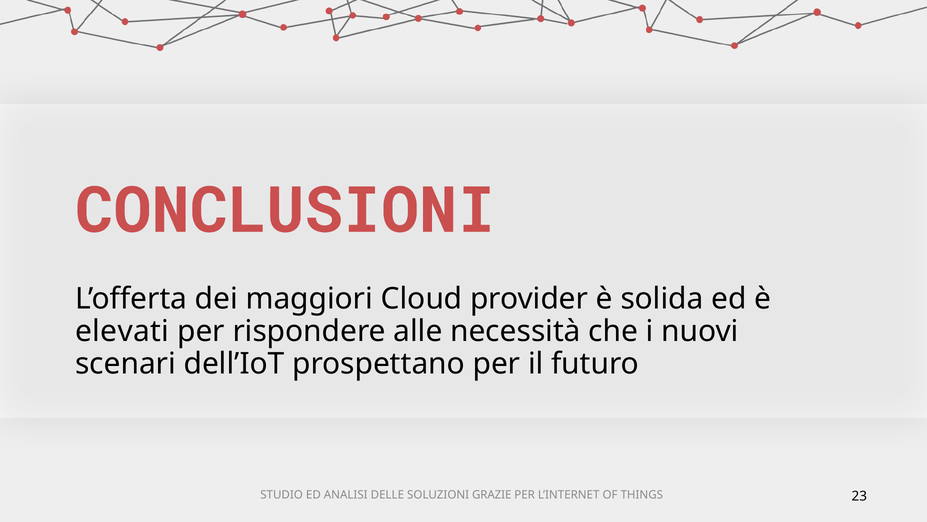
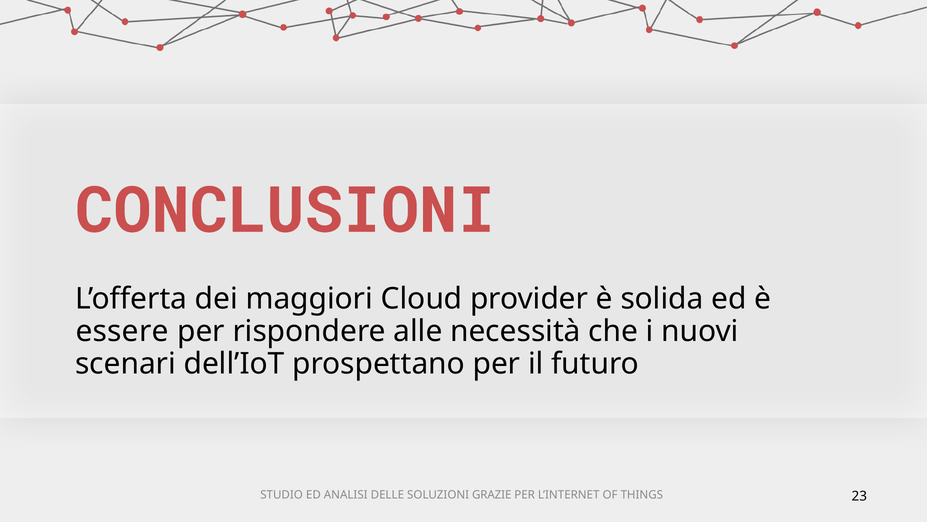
elevati: elevati -> essere
